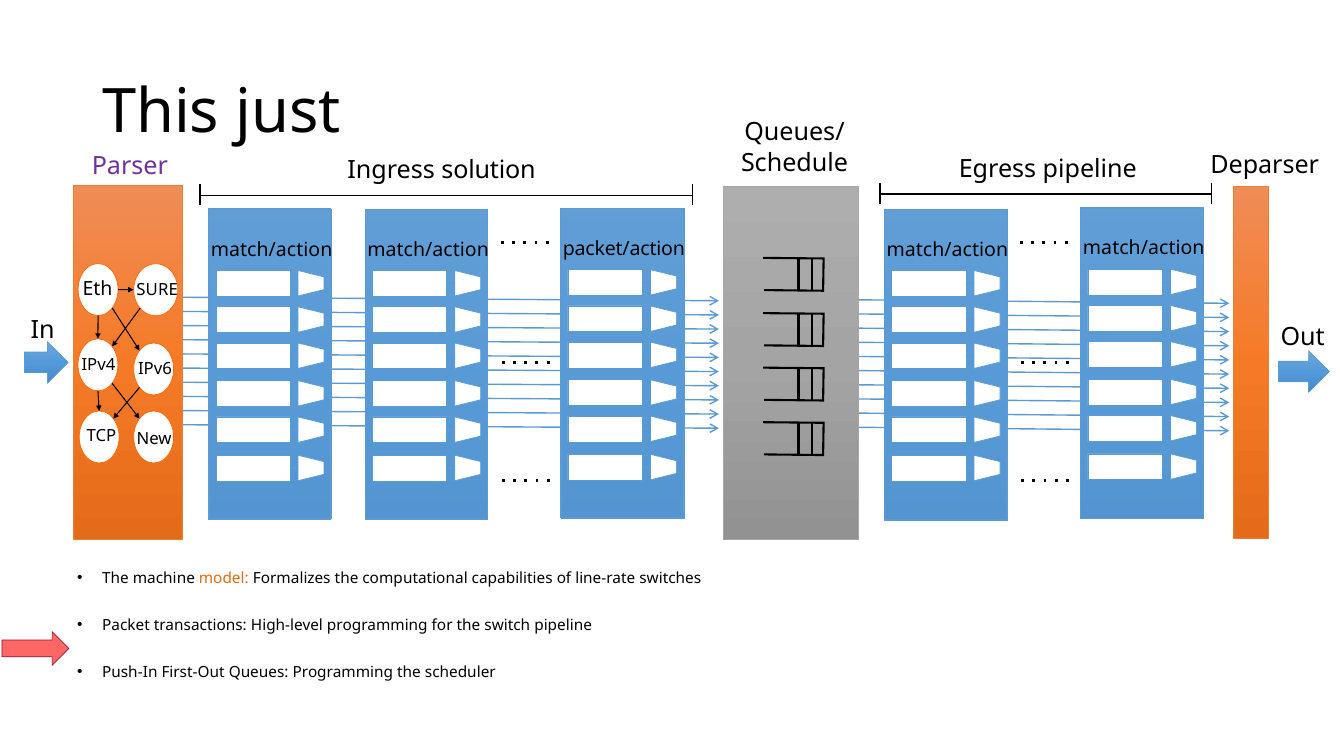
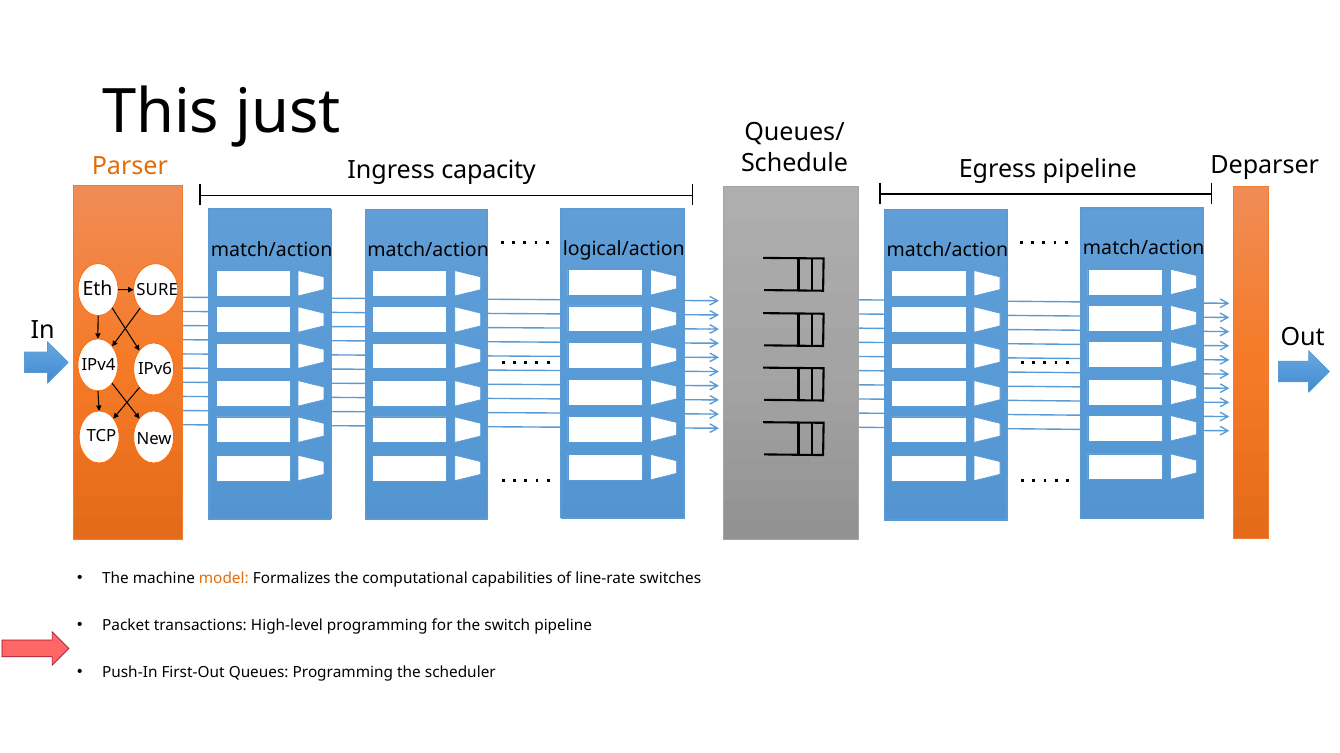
Parser colour: purple -> orange
solution: solution -> capacity
packet/action: packet/action -> logical/action
